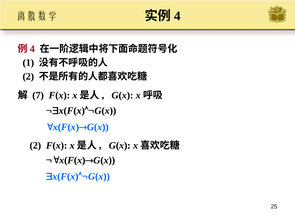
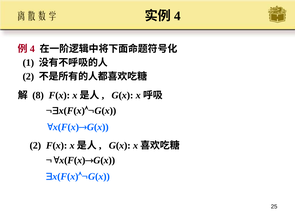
7: 7 -> 8
